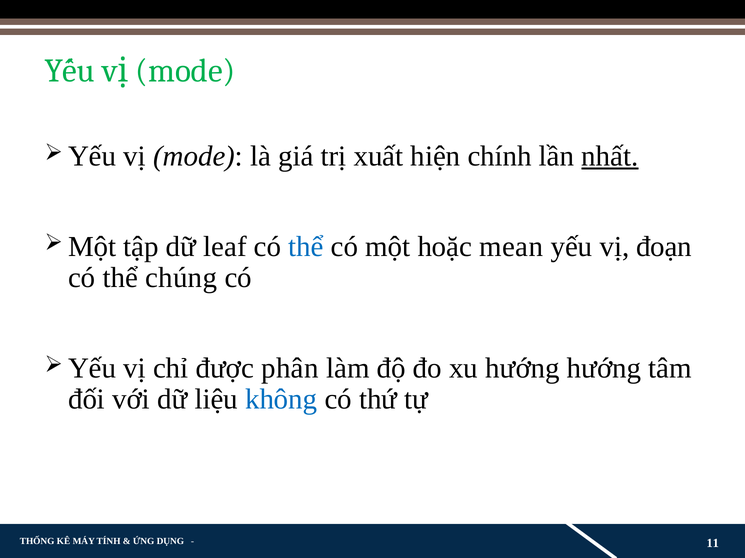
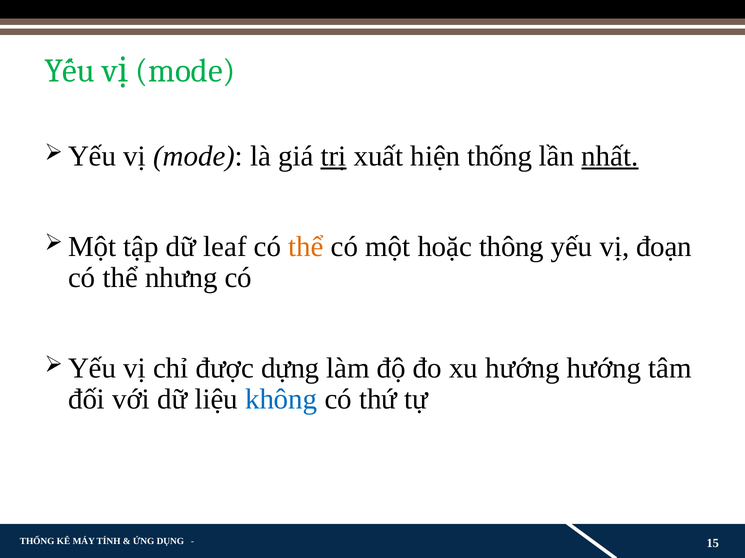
trị underline: none -> present
hiện chính: chính -> thống
thể at (306, 247) colour: blue -> orange
mean: mean -> thông
chúng: chúng -> nhưng
phân: phân -> dựng
11: 11 -> 15
